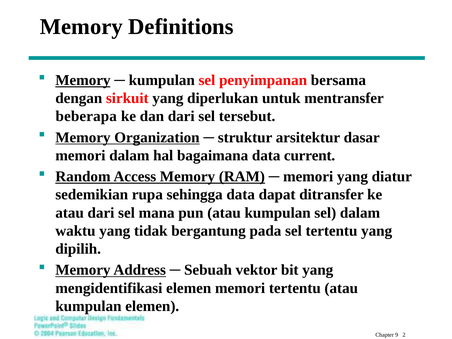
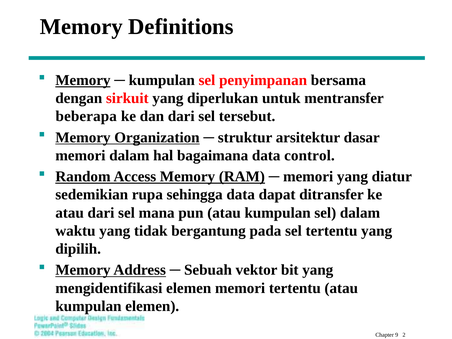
current: current -> control
